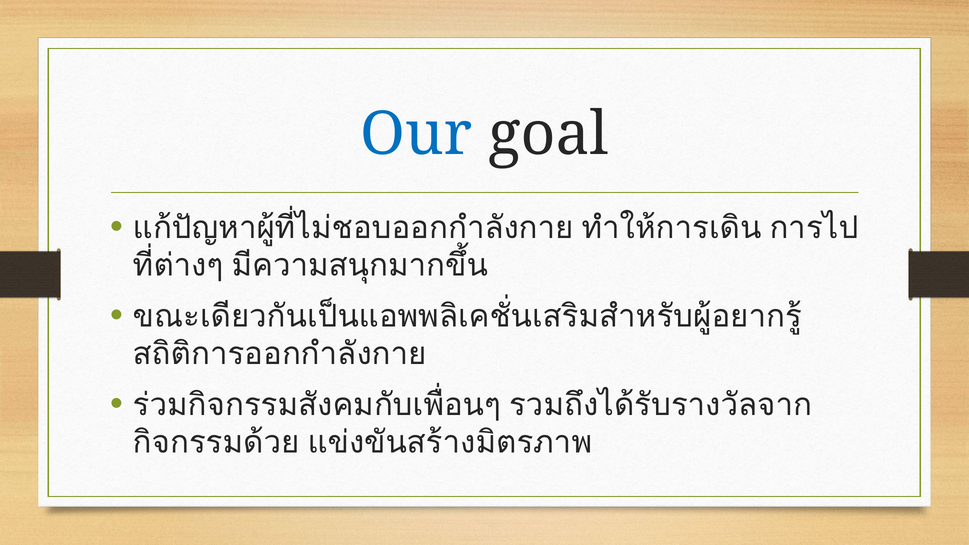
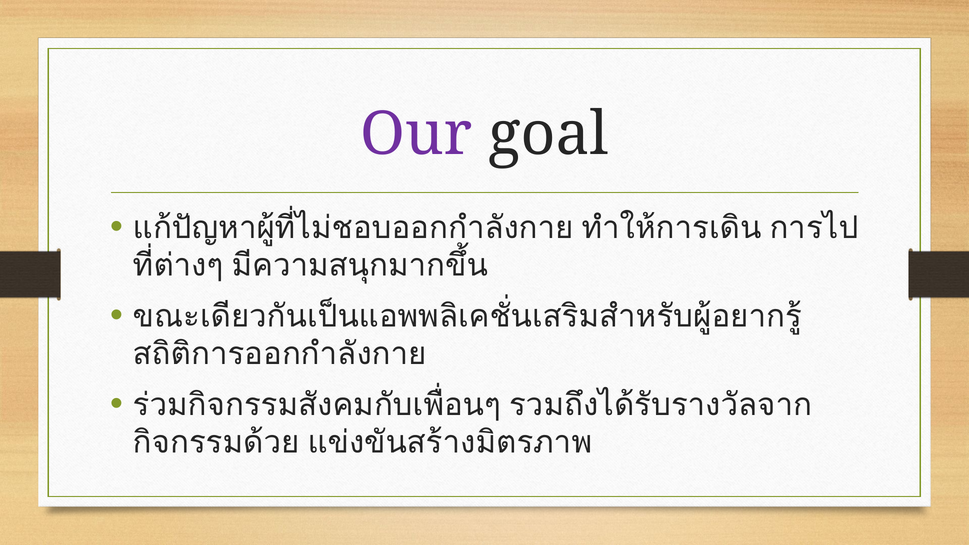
Our colour: blue -> purple
